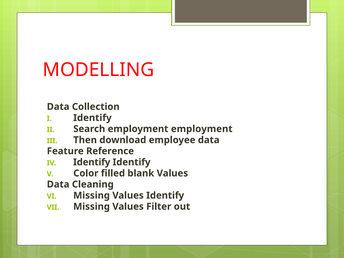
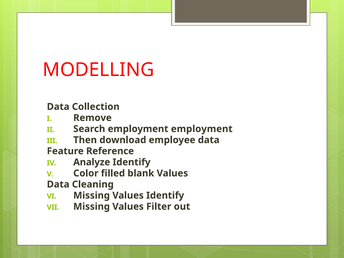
Identify at (92, 118): Identify -> Remove
Identify at (92, 162): Identify -> Analyze
